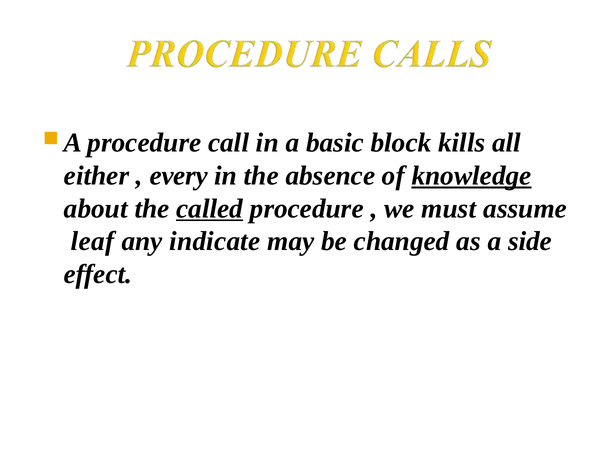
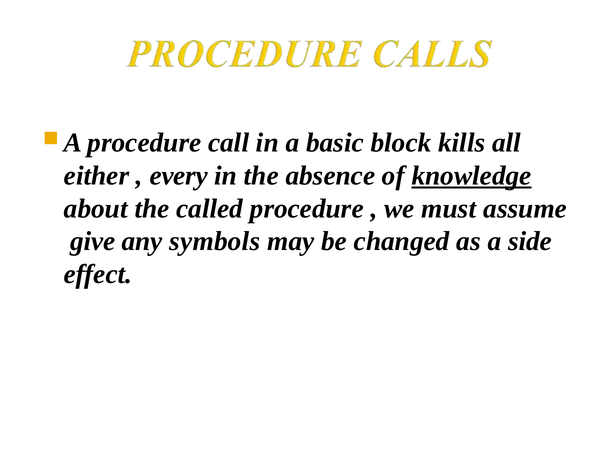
called underline: present -> none
leaf: leaf -> give
indicate: indicate -> symbols
